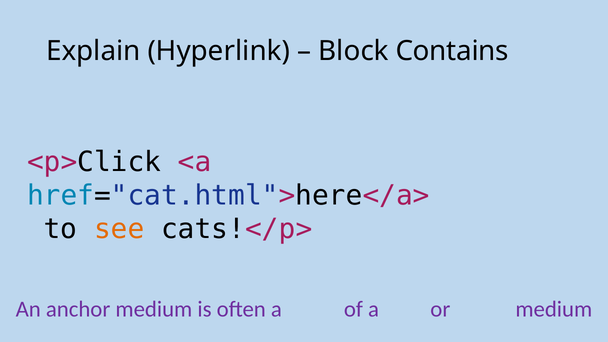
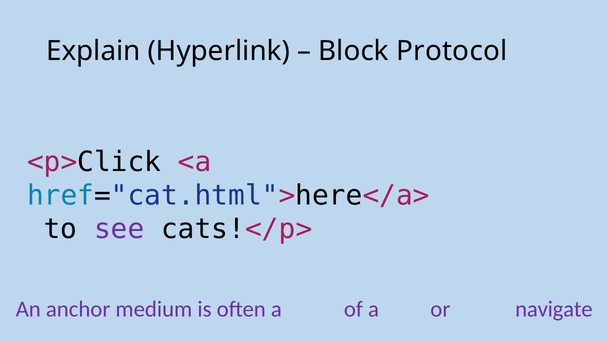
Contains: Contains -> Protocol
see colour: orange -> purple
or medium: medium -> navigate
